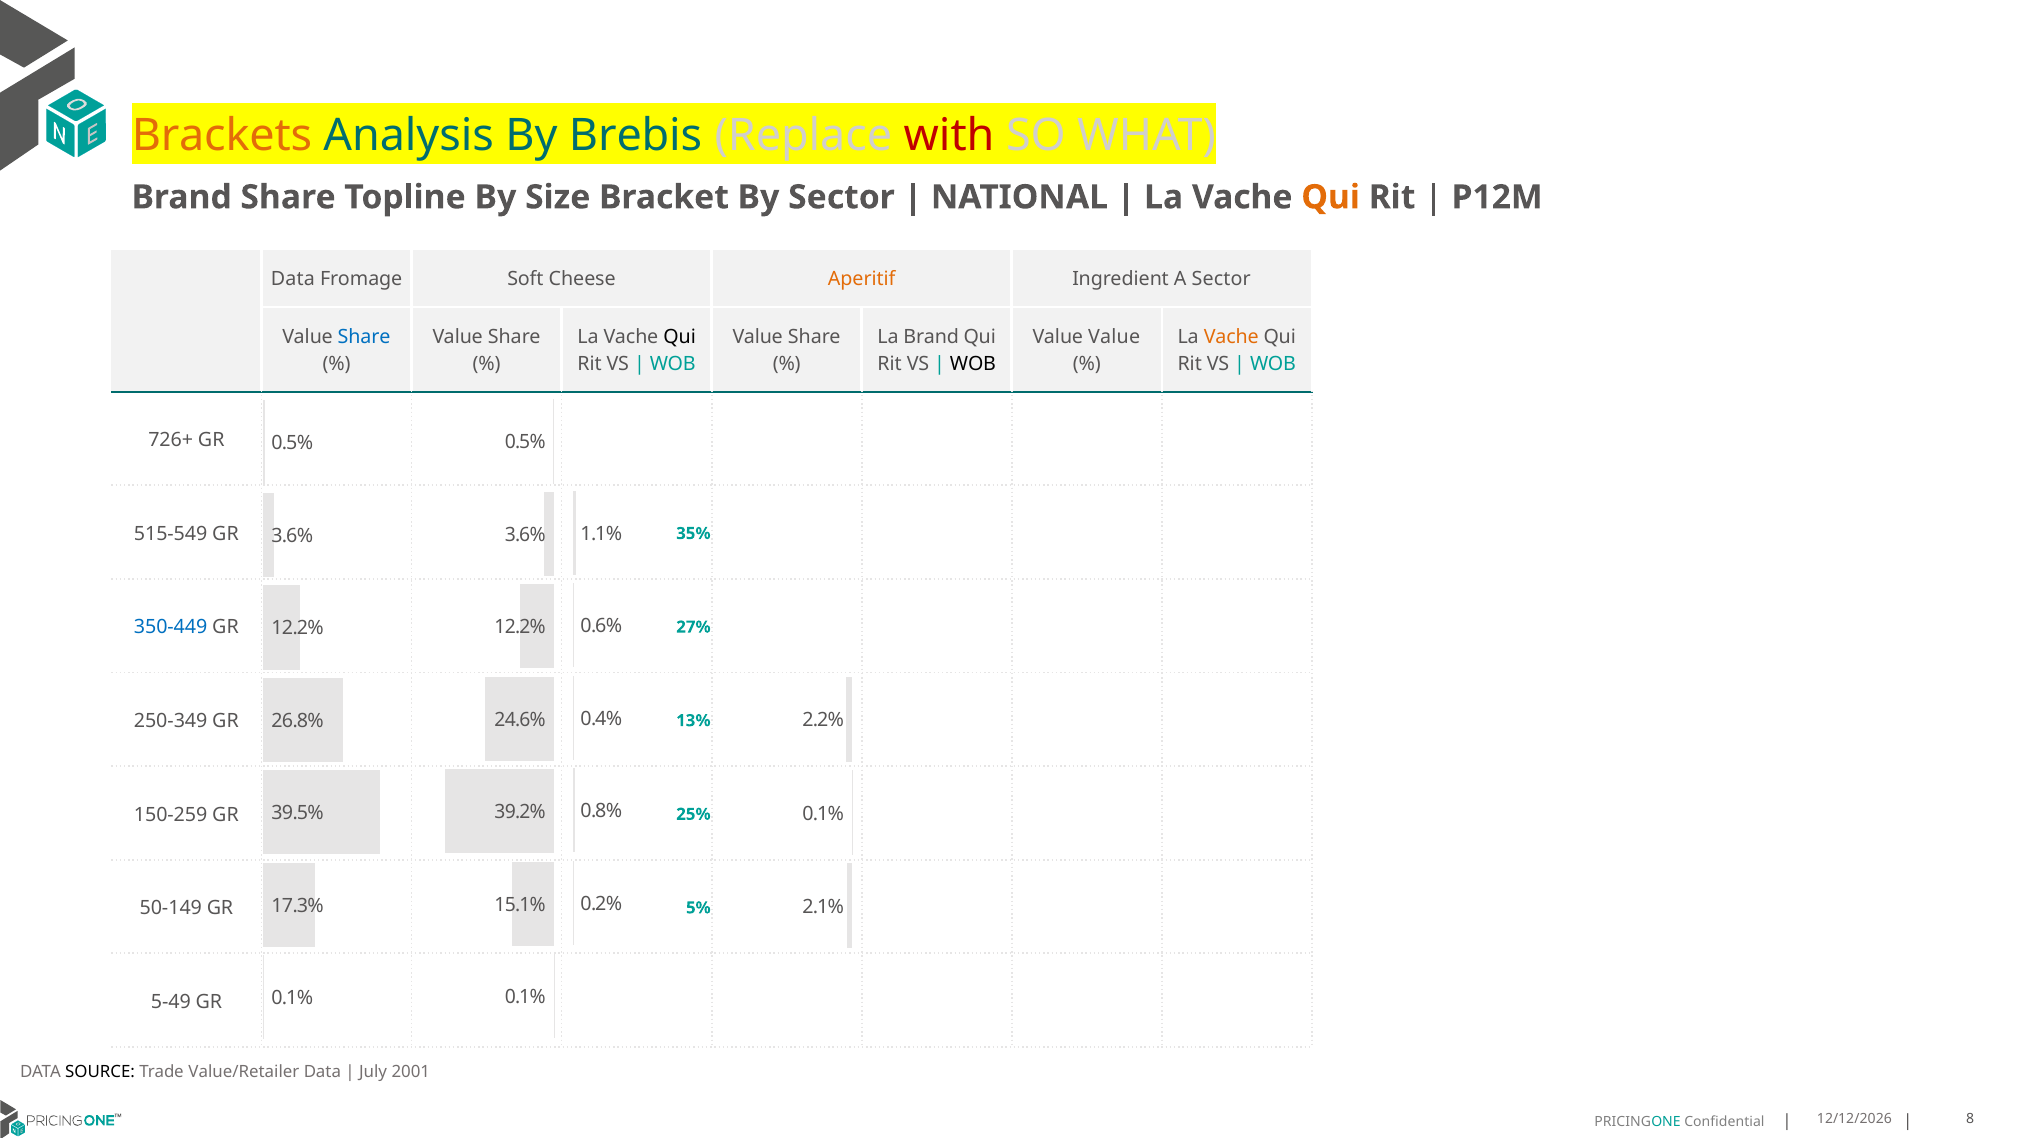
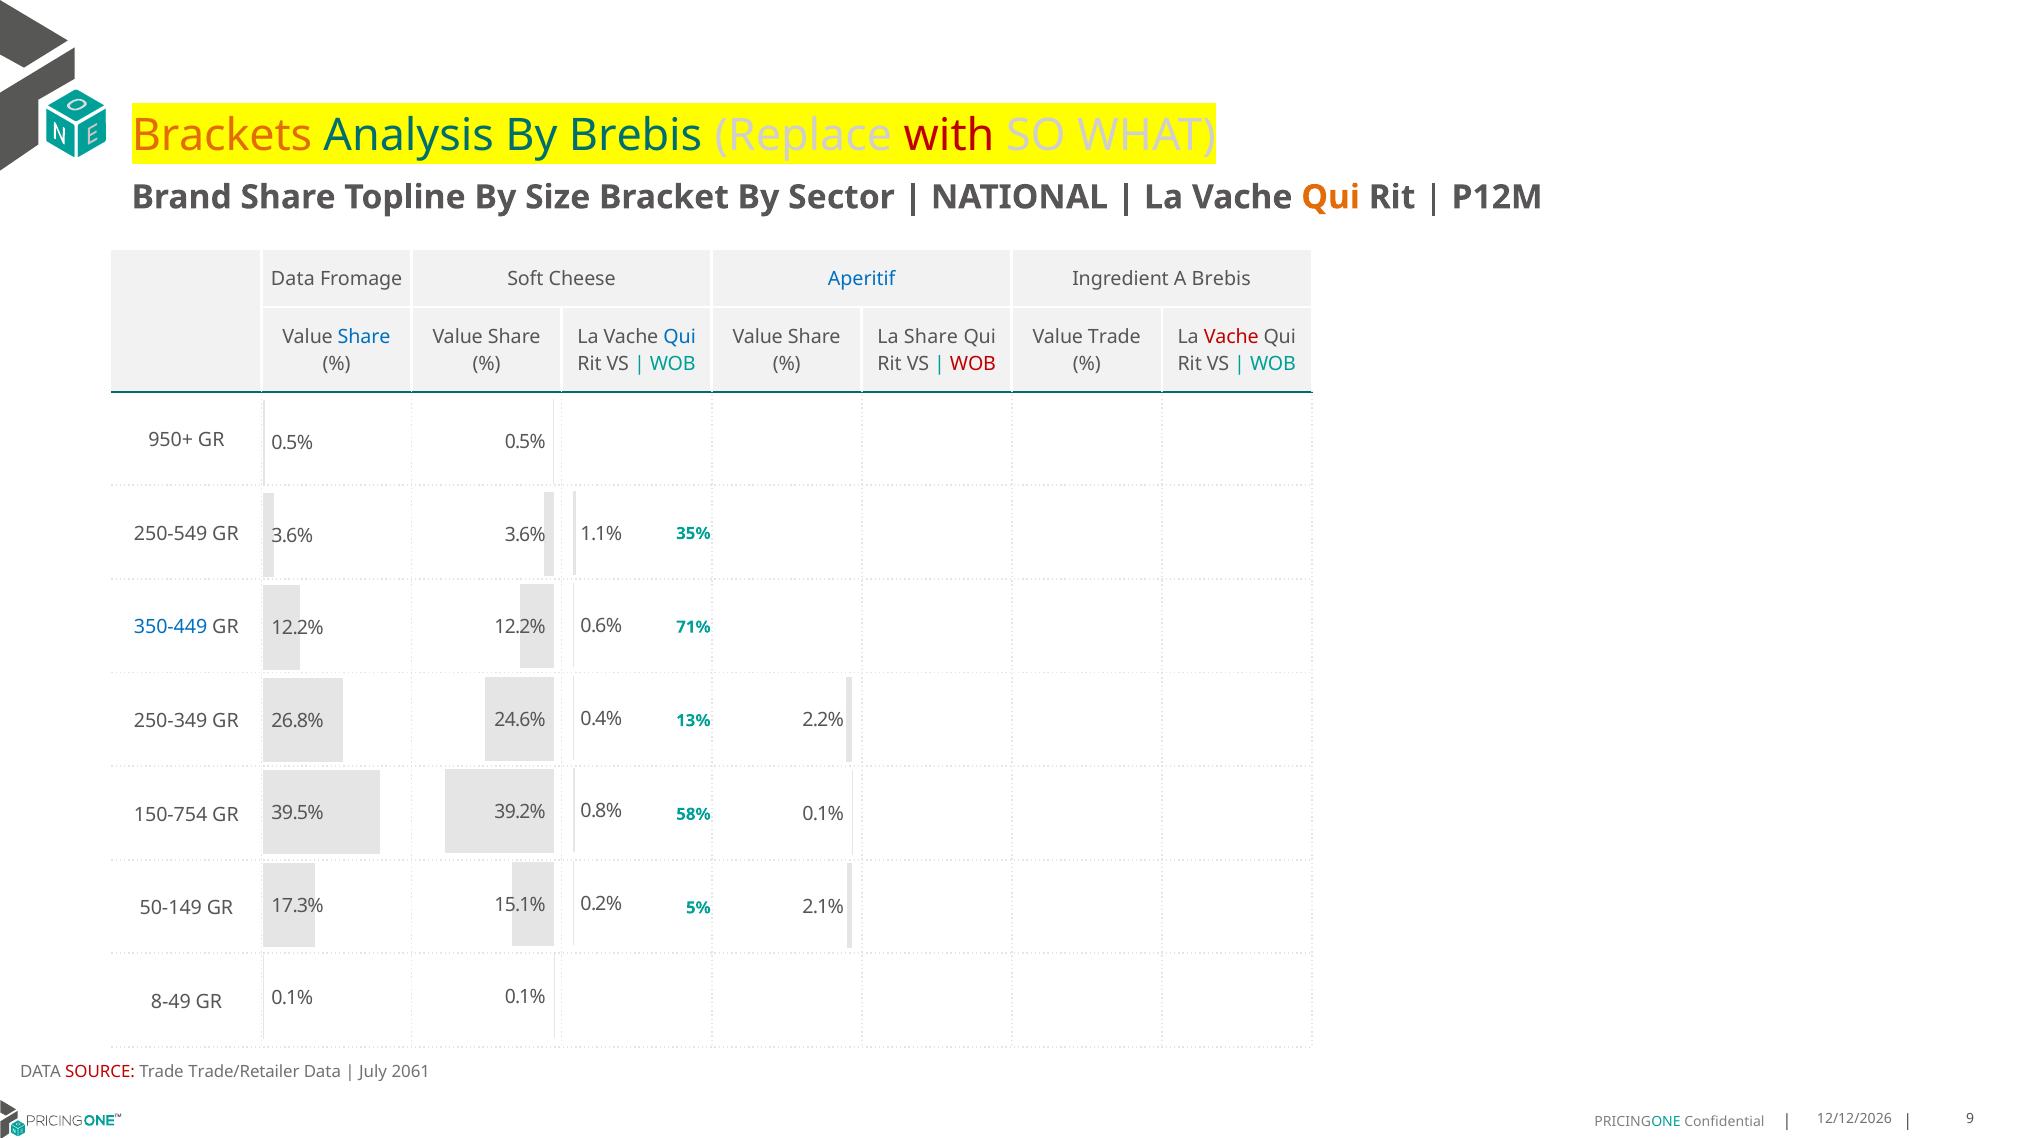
Aperitif colour: orange -> blue
A Sector: Sector -> Brebis
Qui at (680, 337) colour: black -> blue
La Brand: Brand -> Share
Value Value: Value -> Trade
Vache at (1231, 337) colour: orange -> red
WOB at (973, 364) colour: black -> red
726+: 726+ -> 950+
515-549: 515-549 -> 250-549
27%: 27% -> 71%
150-259: 150-259 -> 150-754
25%: 25% -> 58%
5-49: 5-49 -> 8-49
SOURCE colour: black -> red
Value/Retailer: Value/Retailer -> Trade/Retailer
2001: 2001 -> 2061
8: 8 -> 9
